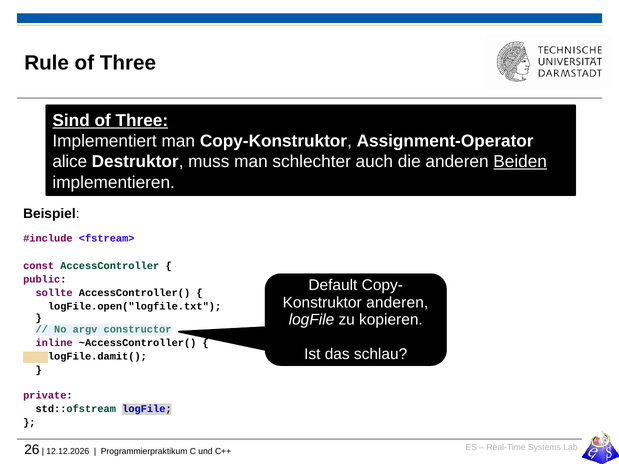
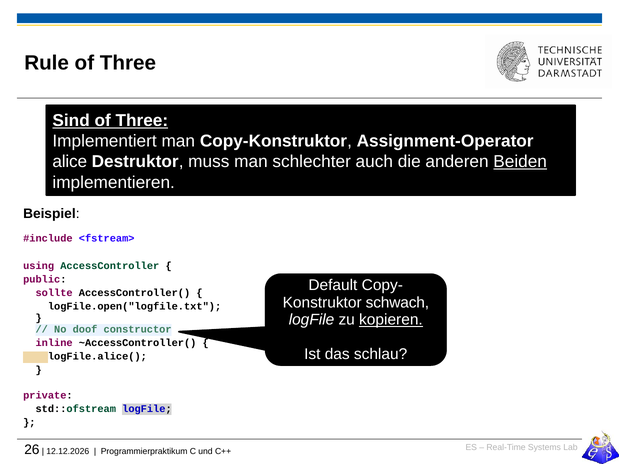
const: const -> using
anderen at (397, 303): anderen -> schwach
kopieren underline: none -> present
argv: argv -> doof
logFile.damit(: logFile.damit( -> logFile.alice(
